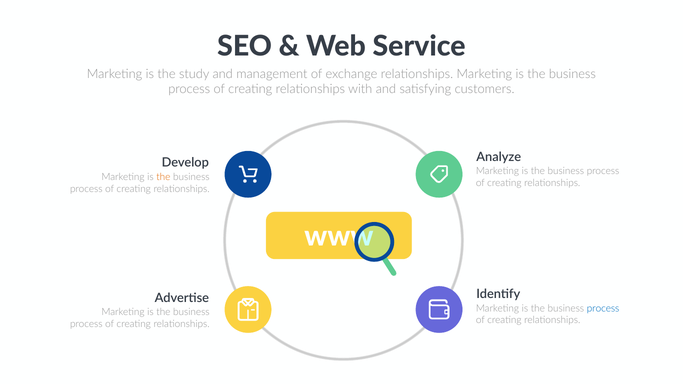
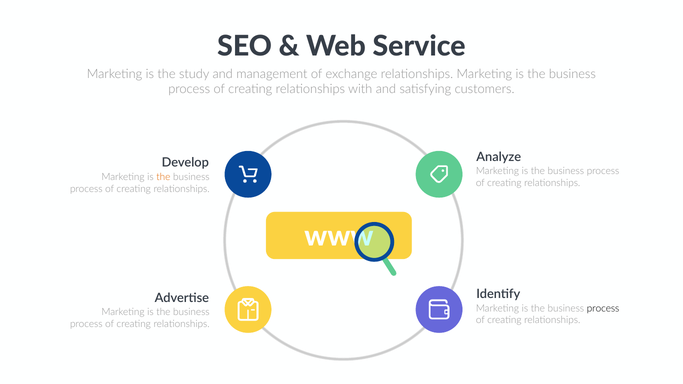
process at (603, 308) colour: blue -> black
